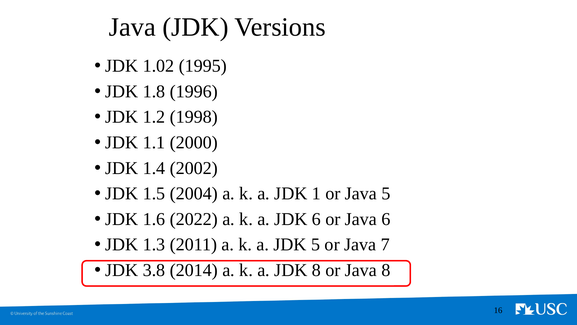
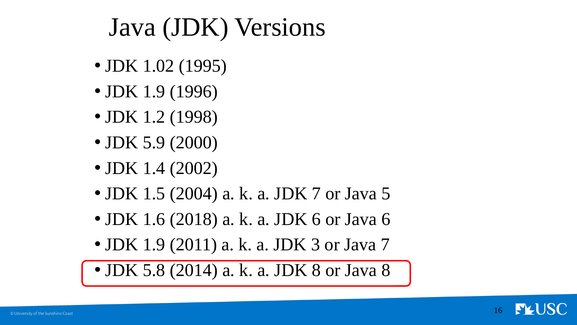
1.8 at (154, 91): 1.8 -> 1.9
1.1: 1.1 -> 5.9
JDK 1: 1 -> 7
2022: 2022 -> 2018
1.3 at (154, 244): 1.3 -> 1.9
JDK 5: 5 -> 3
3.8: 3.8 -> 5.8
